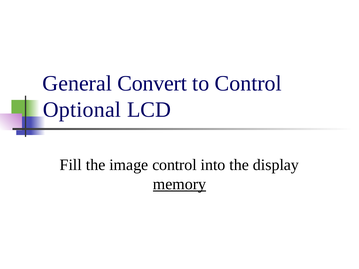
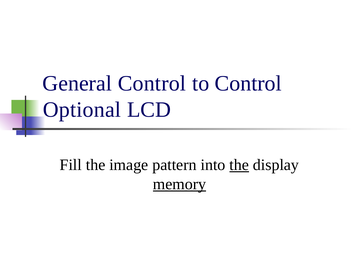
General Convert: Convert -> Control
image control: control -> pattern
the at (239, 165) underline: none -> present
